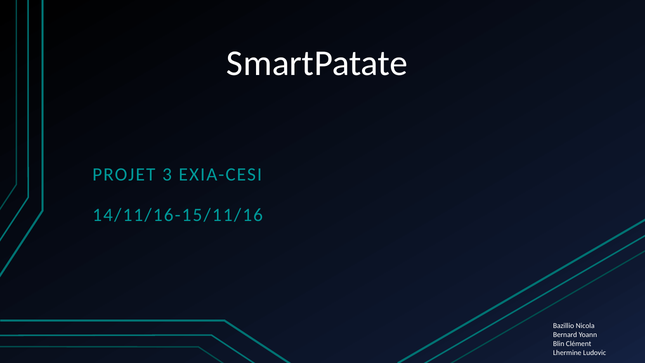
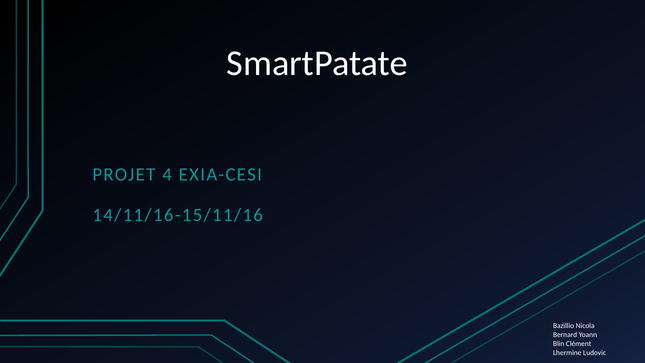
3: 3 -> 4
